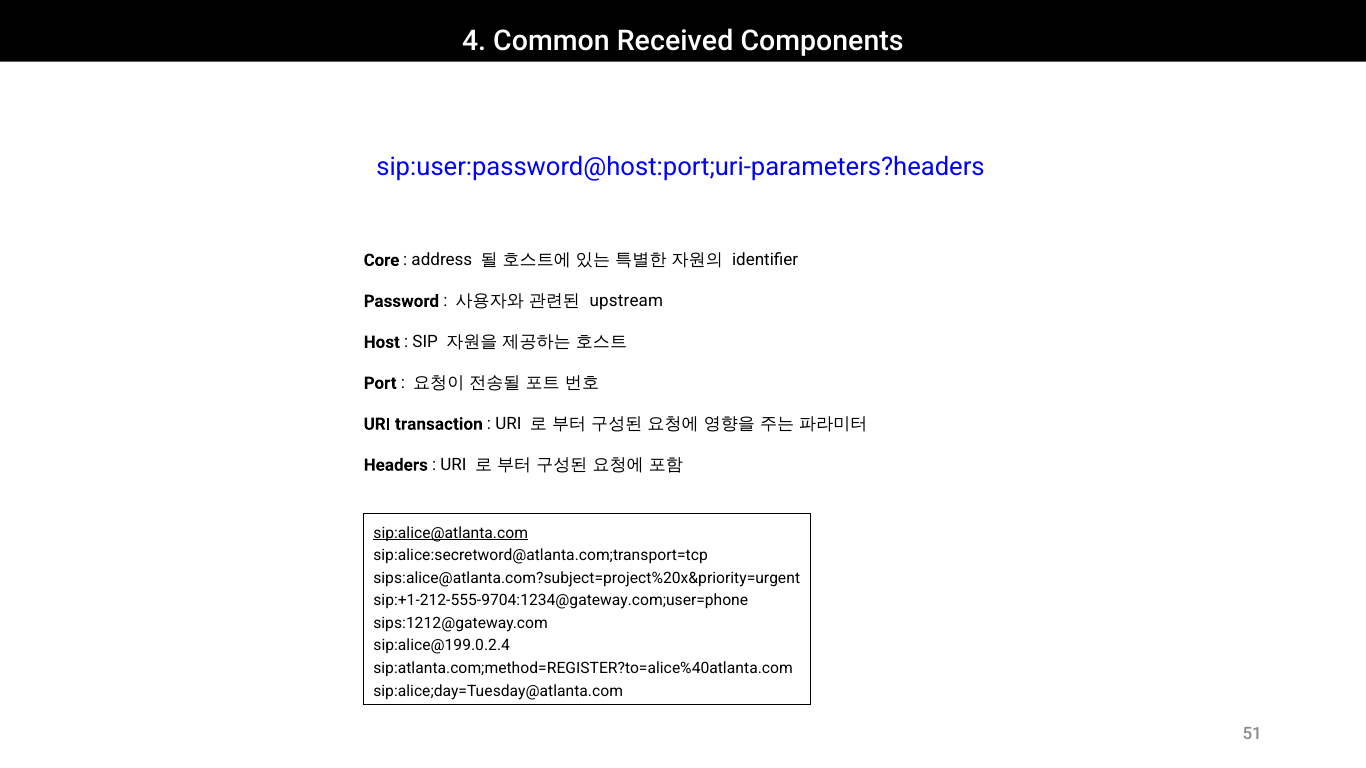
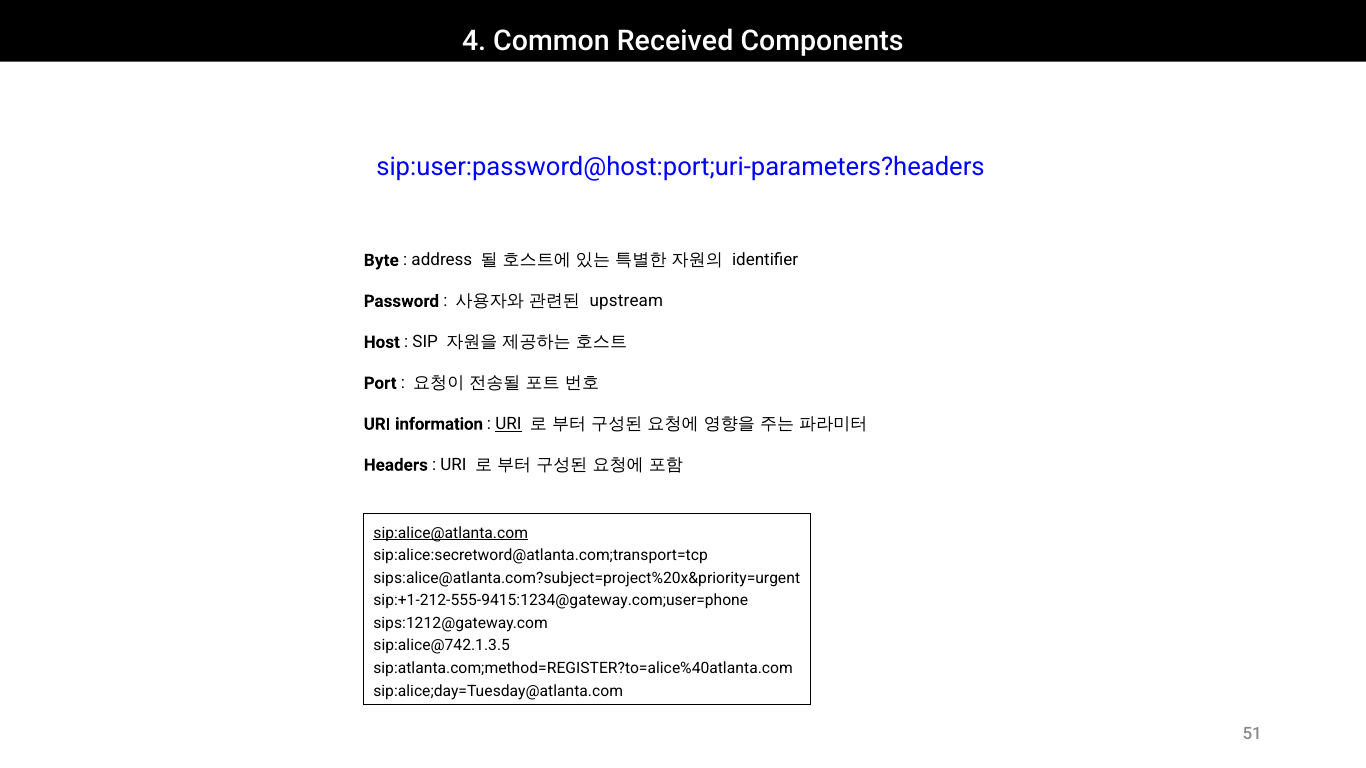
Core: Core -> Byte
transaction: transaction -> information
URI at (508, 424) underline: none -> present
sip:+1-212-555-9704:1234@gateway.com;user=phone: sip:+1-212-555-9704:1234@gateway.com;user=phone -> sip:+1-212-555-9415:1234@gateway.com;user=phone
sip:alice@199.0.2.4: sip:alice@199.0.2.4 -> sip:alice@742.1.3.5
